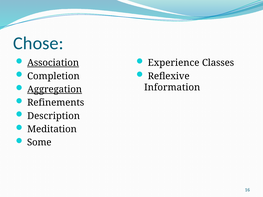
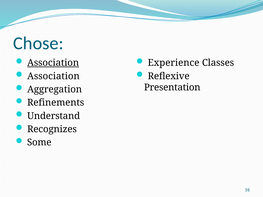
Completion at (53, 76): Completion -> Association
Aggregation underline: present -> none
Information: Information -> Presentation
Description: Description -> Understand
Meditation: Meditation -> Recognizes
